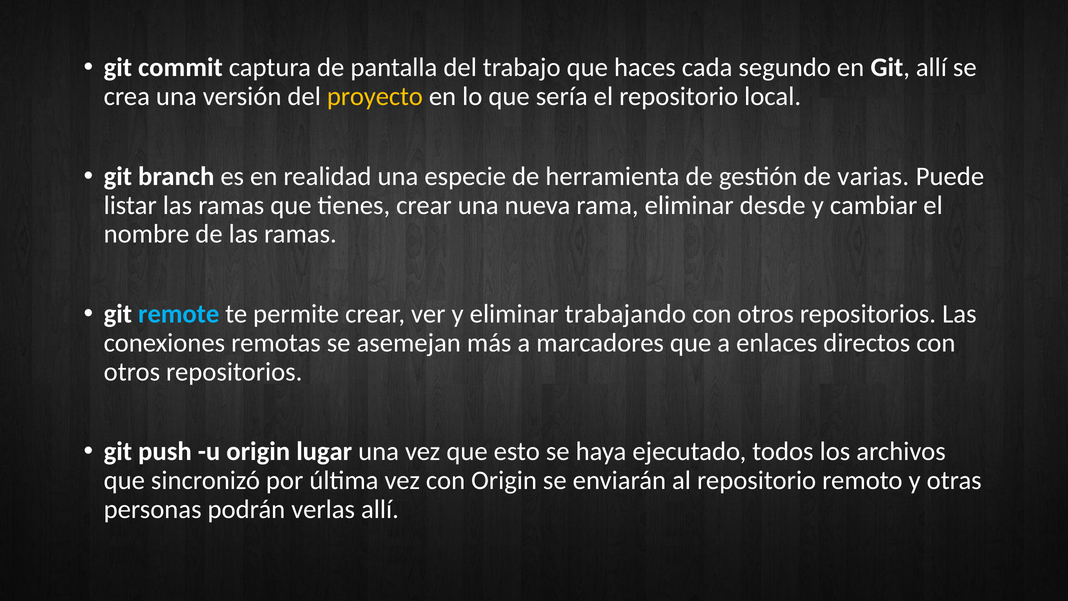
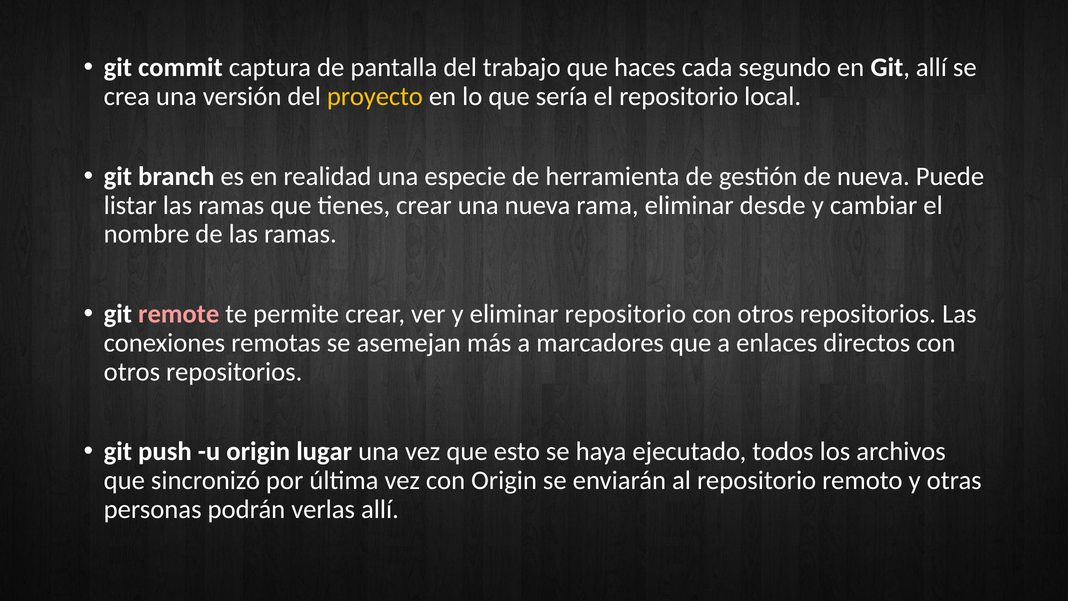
de varias: varias -> nueva
remote colour: light blue -> pink
eliminar trabajando: trabajando -> repositorio
